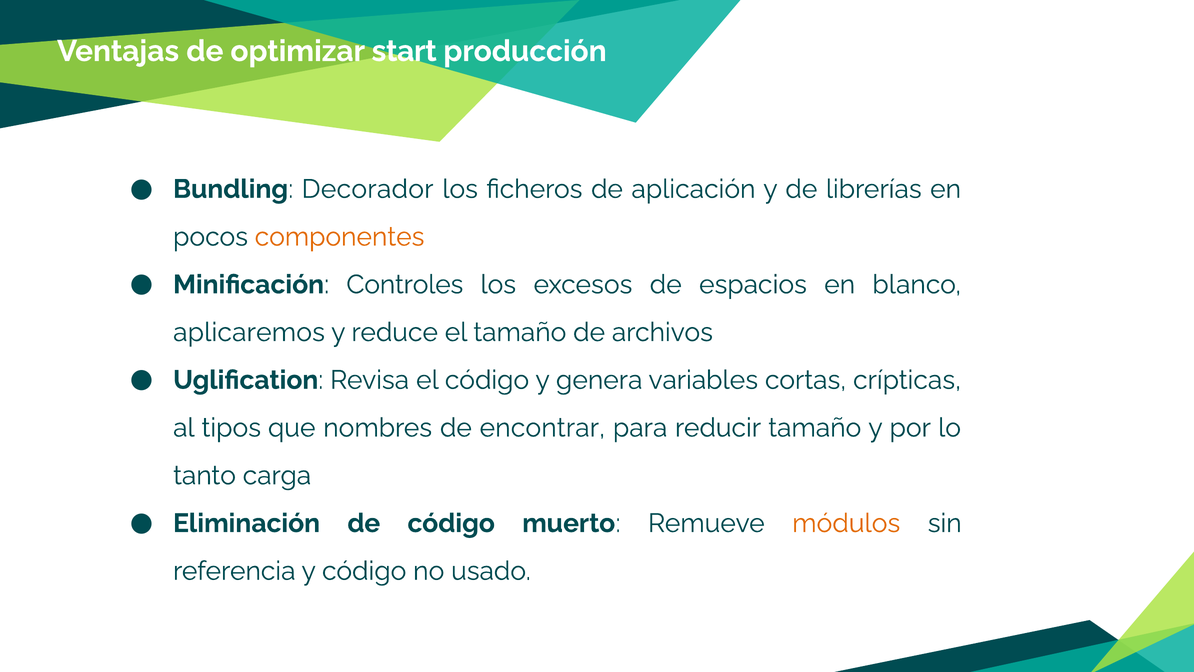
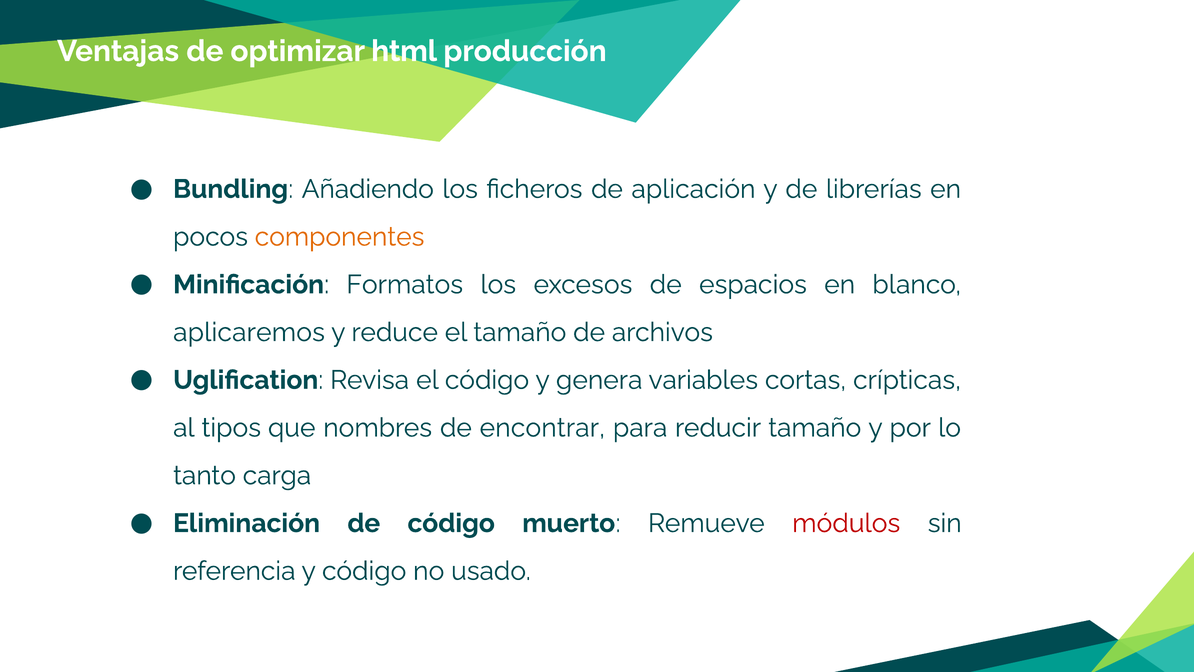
start: start -> html
Decorador: Decorador -> Añadiendo
Controles: Controles -> Formatos
módulos colour: orange -> red
